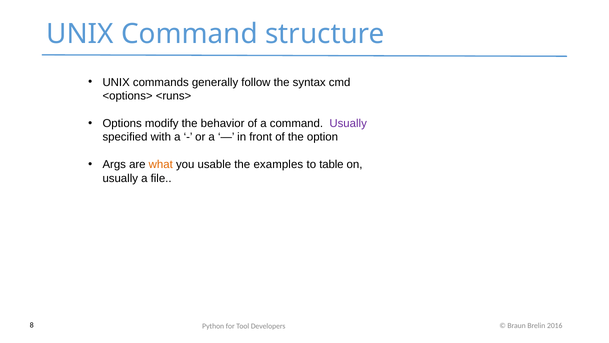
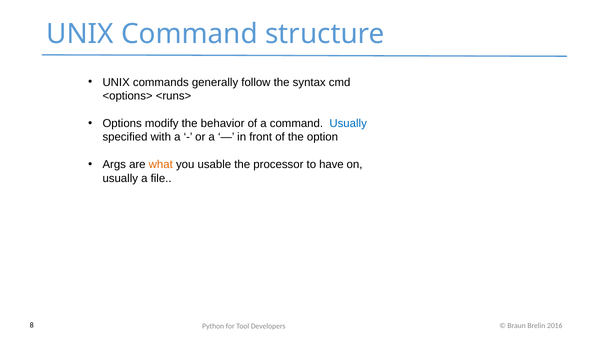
Usually at (348, 123) colour: purple -> blue
examples: examples -> processor
table: table -> have
